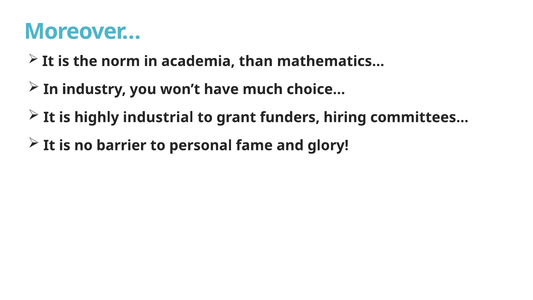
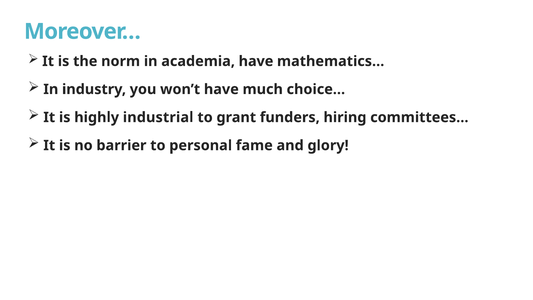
academia than: than -> have
